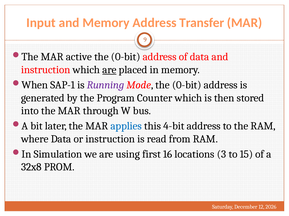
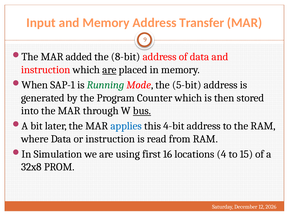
active: active -> added
0-bit at (126, 57): 0-bit -> 8-bit
Running colour: purple -> green
Mode the 0-bit: 0-bit -> 5-bit
bus underline: none -> present
3: 3 -> 4
